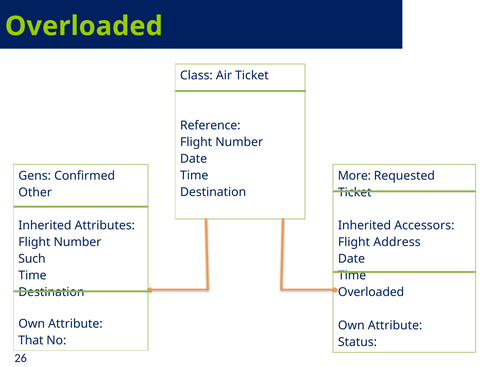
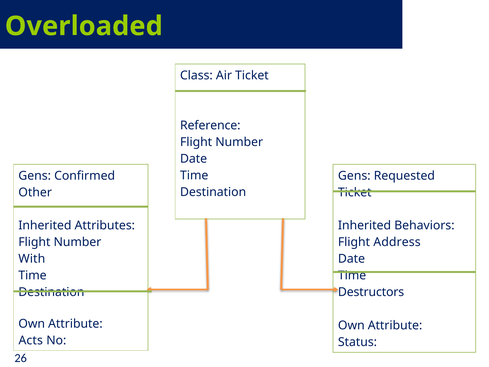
More at (354, 176): More -> Gens
Accessors: Accessors -> Behaviors
Such: Such -> With
Overloaded at (371, 292): Overloaded -> Destructors
That: That -> Acts
